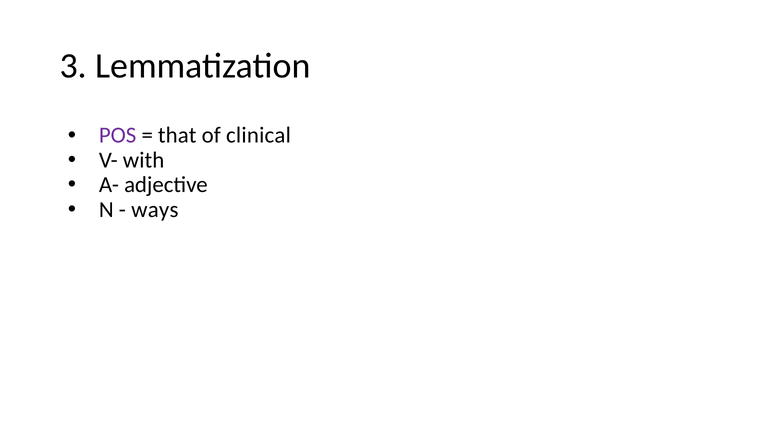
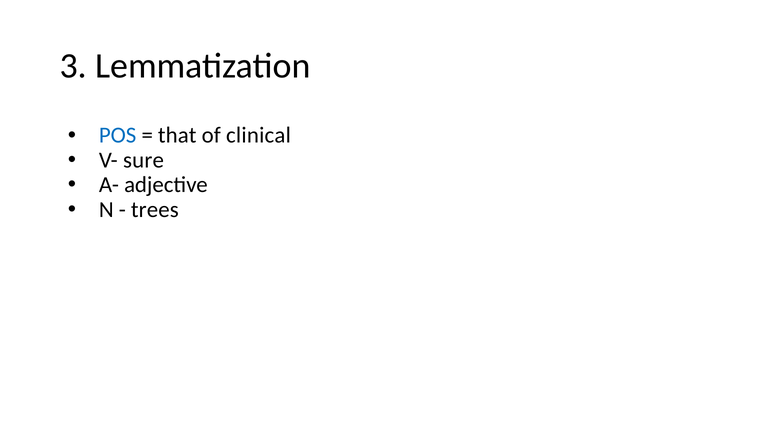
POS colour: purple -> blue
with: with -> sure
ways: ways -> trees
